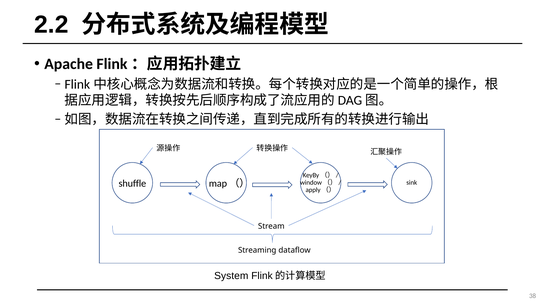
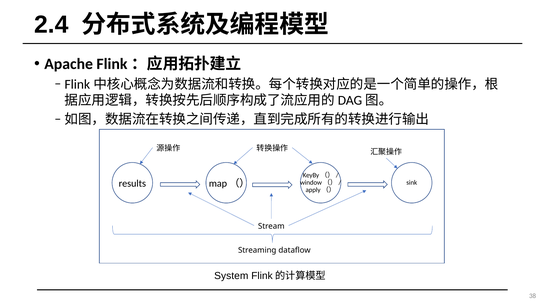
2.2: 2.2 -> 2.4
shuffle: shuffle -> results
